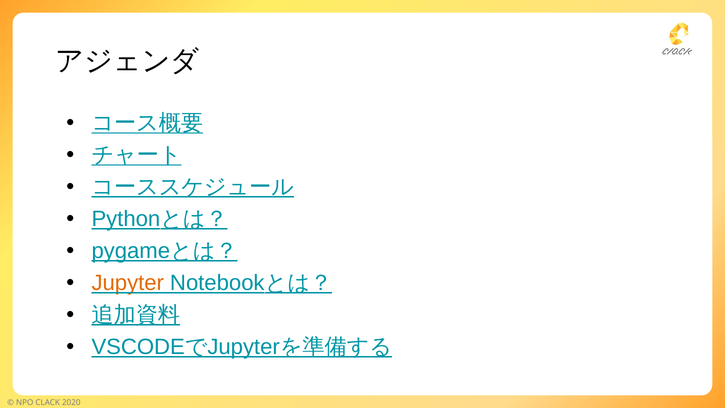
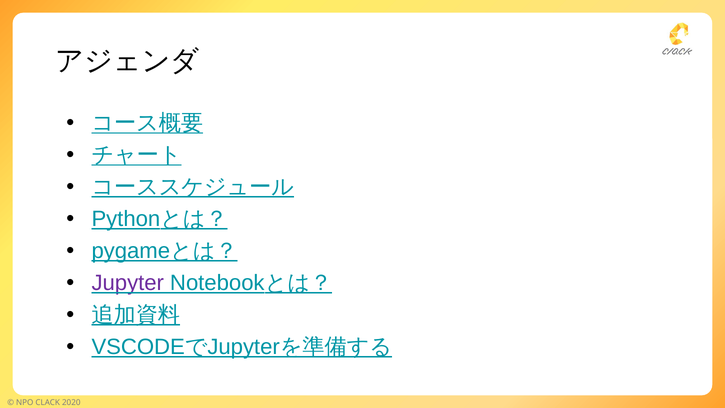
Jupyter colour: orange -> purple
